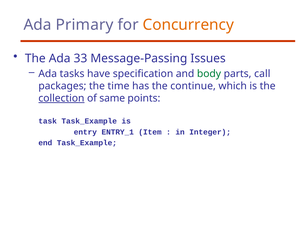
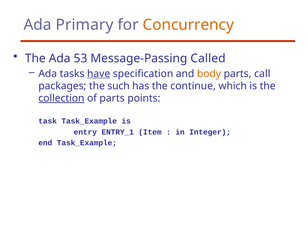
33: 33 -> 53
Issues: Issues -> Called
have underline: none -> present
body colour: green -> orange
time: time -> such
of same: same -> parts
